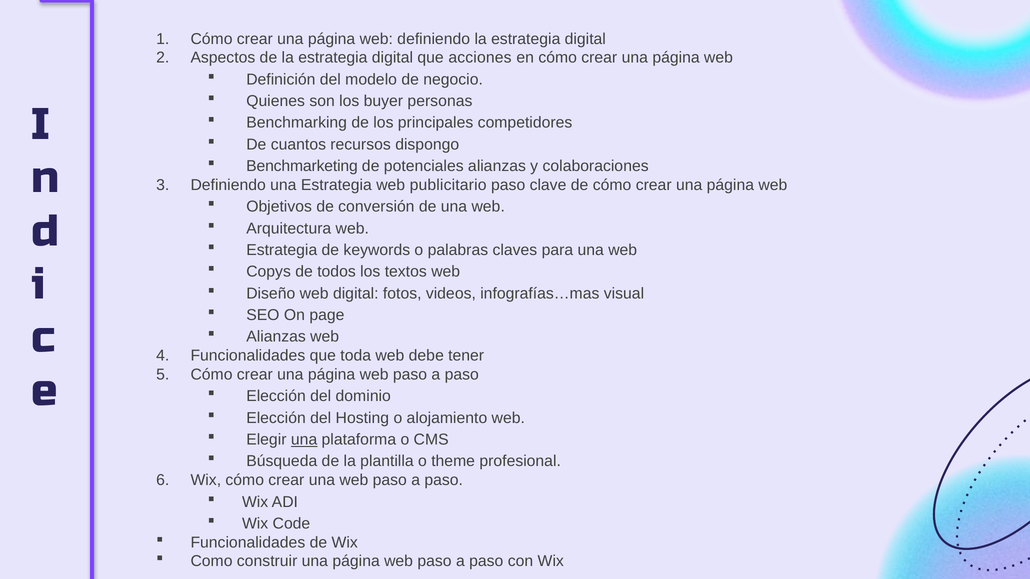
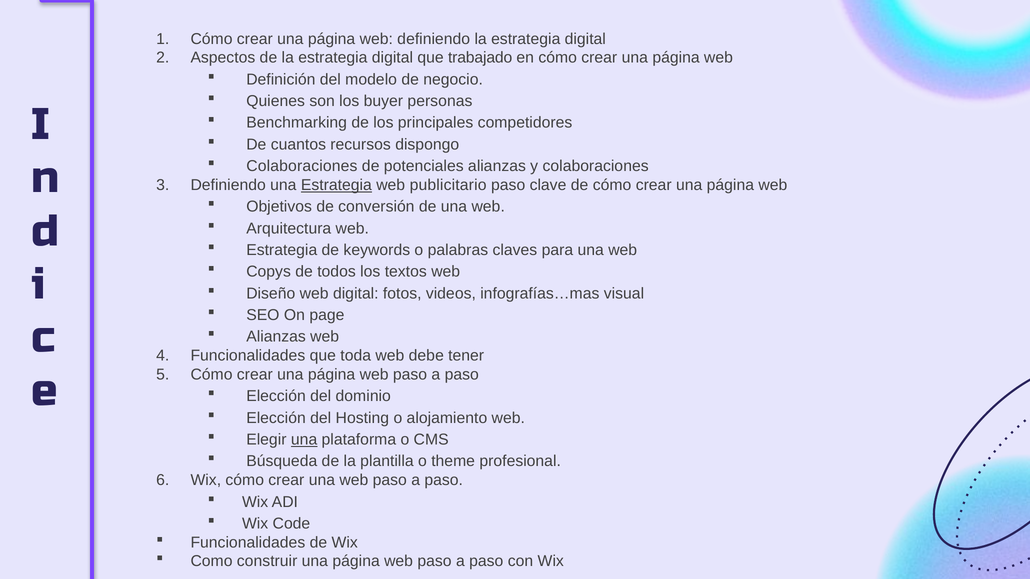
acciones: acciones -> trabajado
Benchmarketing at (302, 166): Benchmarketing -> Colaboraciones
Estrategia at (336, 185) underline: none -> present
